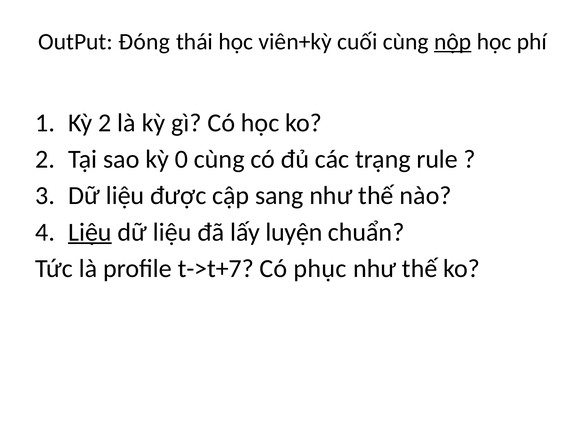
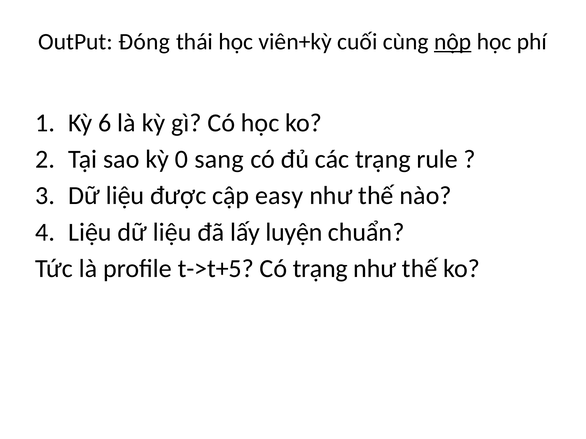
Kỳ 2: 2 -> 6
0 cùng: cùng -> sang
sang: sang -> easy
Liệu at (90, 232) underline: present -> none
t->t+7: t->t+7 -> t->t+5
Có phục: phục -> trạng
